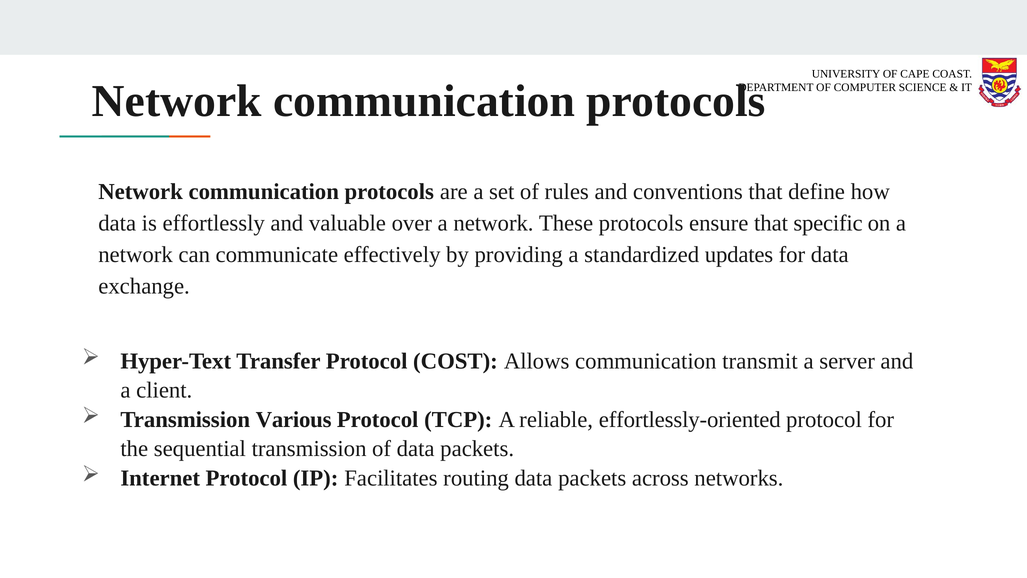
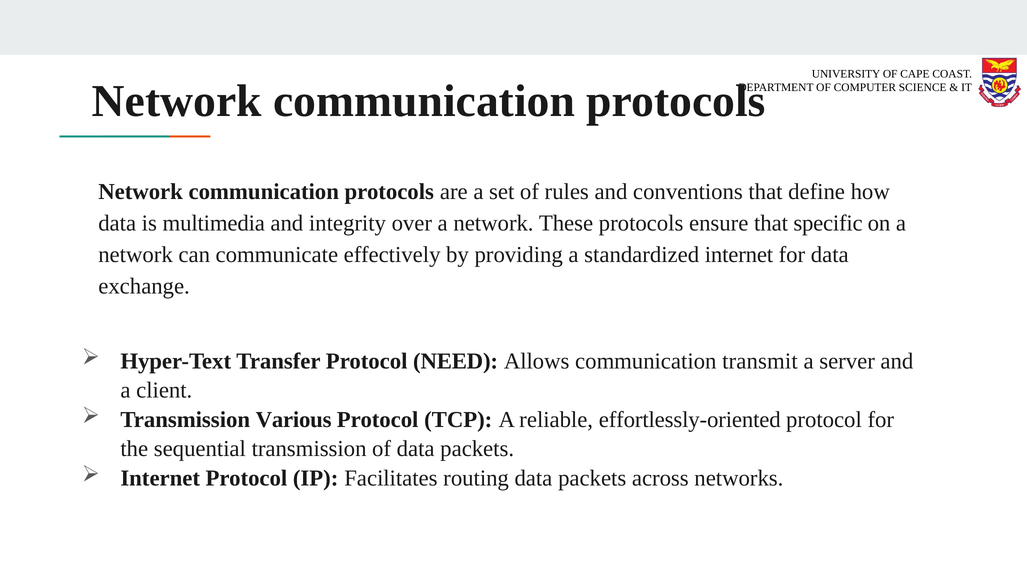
effortlessly: effortlessly -> multimedia
valuable: valuable -> integrity
standardized updates: updates -> internet
COST: COST -> NEED
